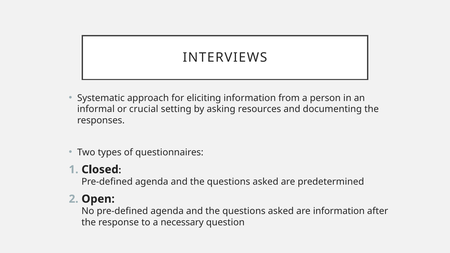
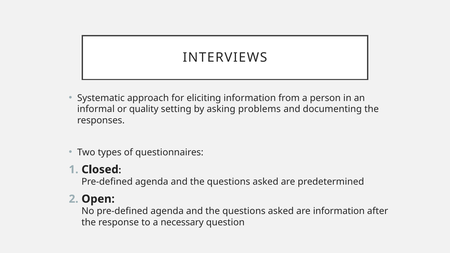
crucial: crucial -> quality
resources: resources -> problems
